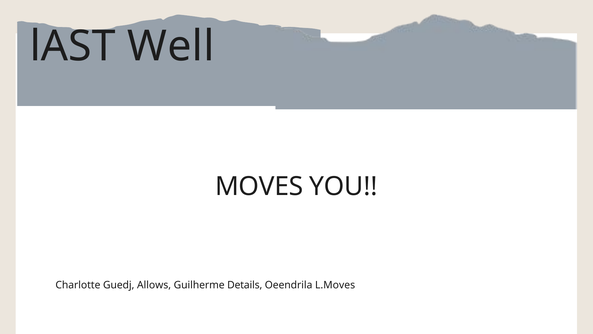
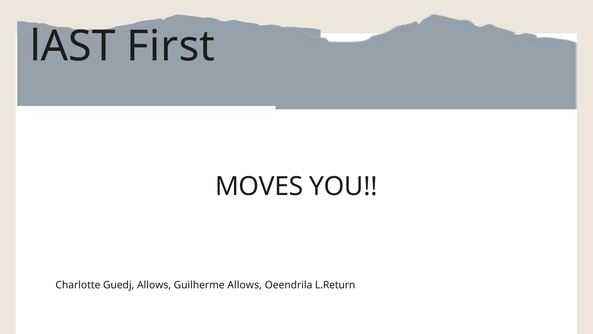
Well: Well -> First
Guilherme Details: Details -> Allows
L.Moves: L.Moves -> L.Return
